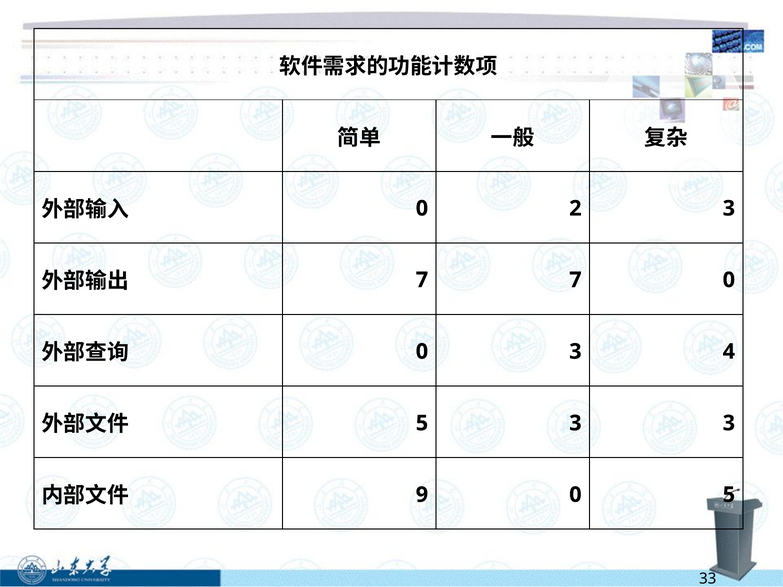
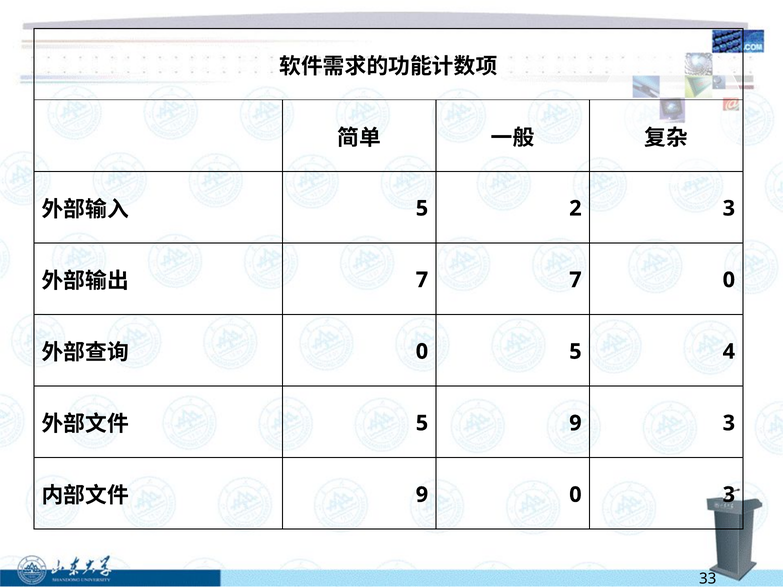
0 at (422, 208): 0 -> 5
0 3: 3 -> 5
5 3: 3 -> 9
0 5: 5 -> 3
